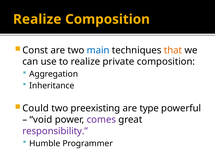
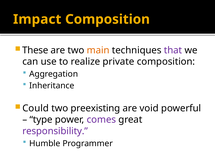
Realize at (37, 19): Realize -> Impact
Const: Const -> These
main colour: blue -> orange
that colour: orange -> purple
type: type -> void
void: void -> type
